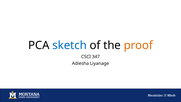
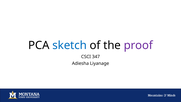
proof colour: orange -> purple
